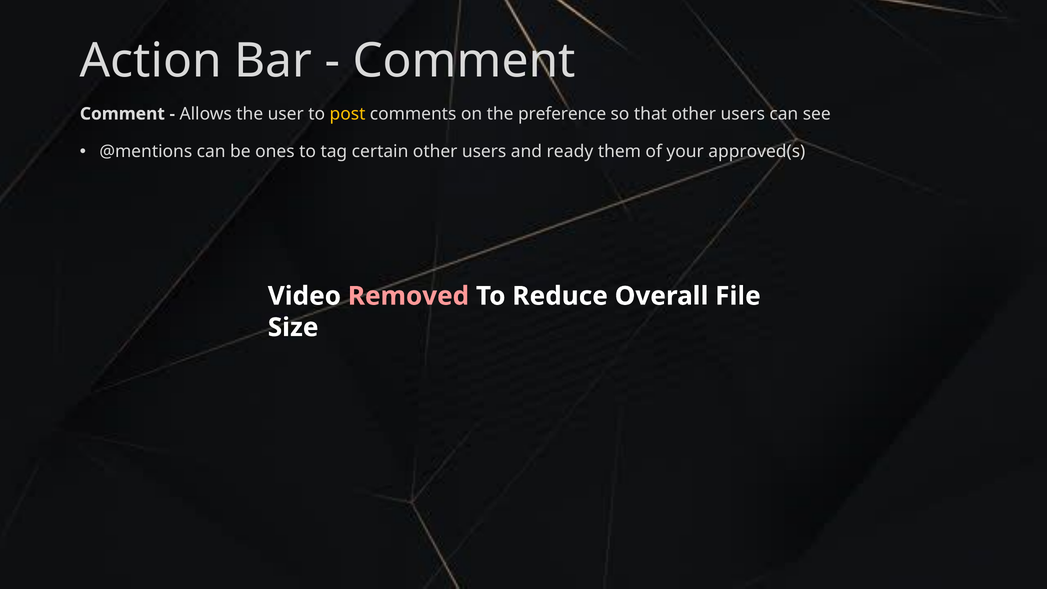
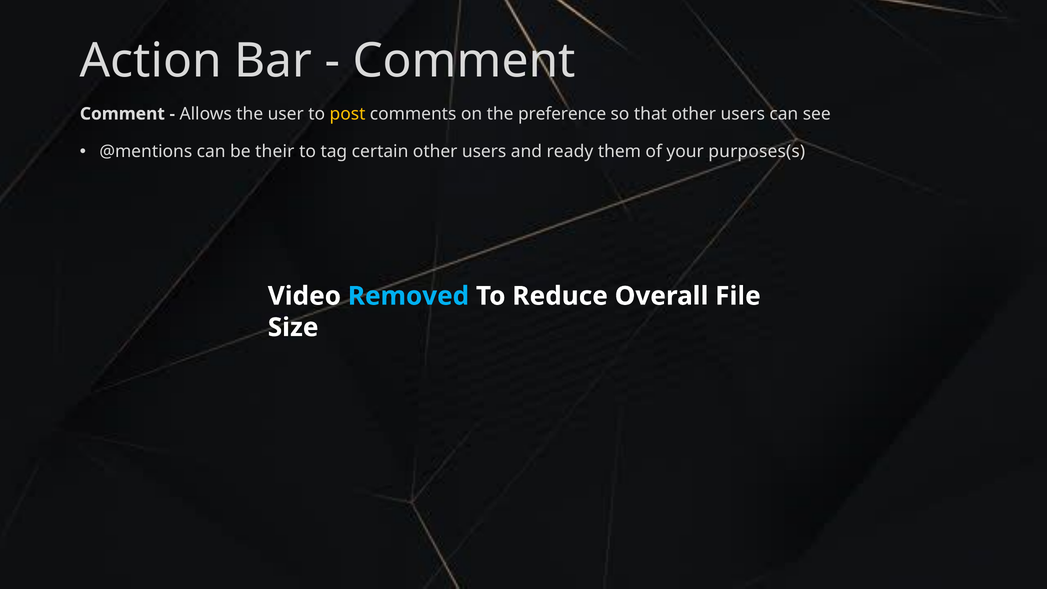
ones: ones -> their
approved(s: approved(s -> purposes(s
Removed colour: pink -> light blue
